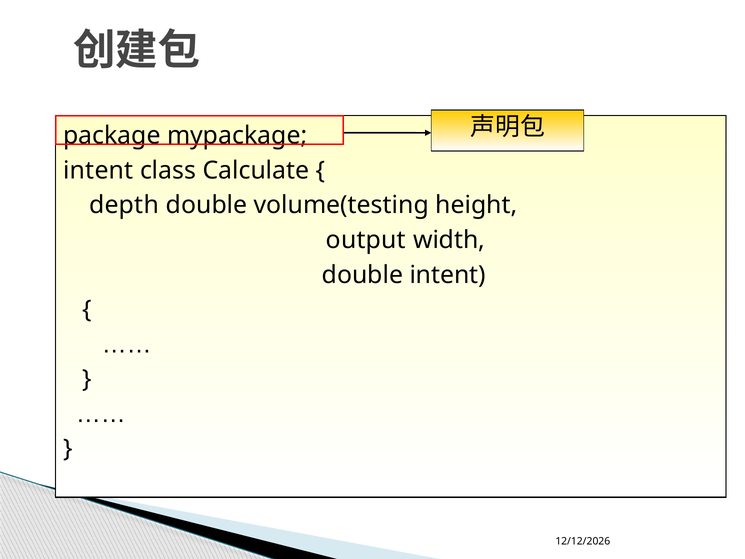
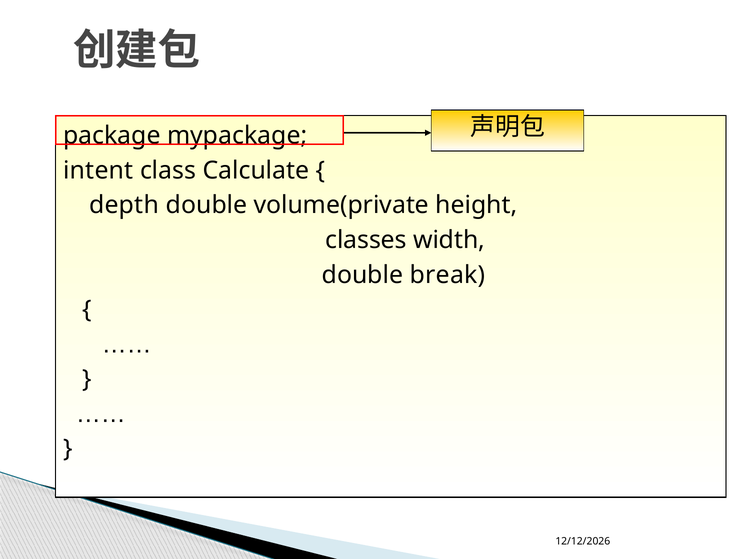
volume(testing: volume(testing -> volume(private
output: output -> classes
double intent: intent -> break
